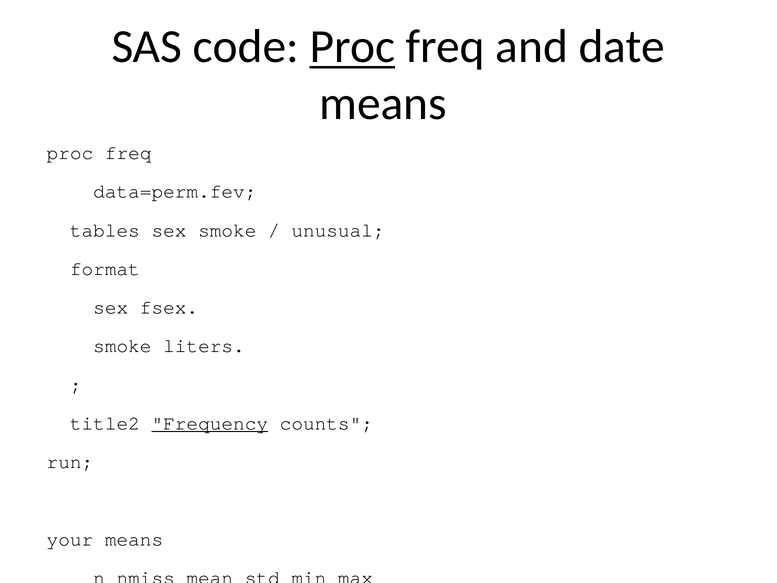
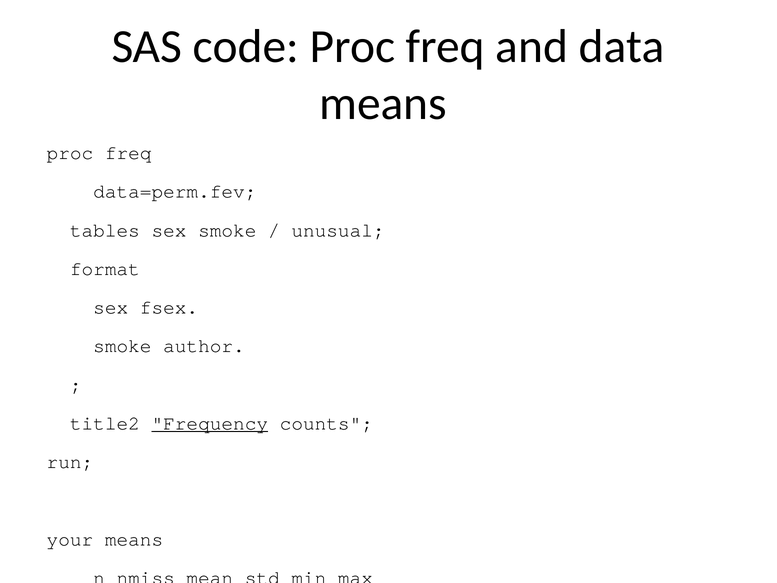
Proc at (353, 47) underline: present -> none
date: date -> data
liters: liters -> author
